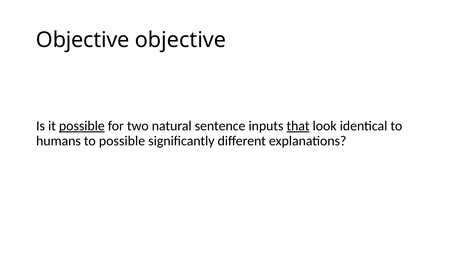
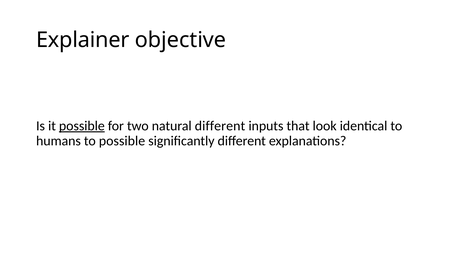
Objective at (83, 40): Objective -> Explainer
natural sentence: sentence -> different
that underline: present -> none
